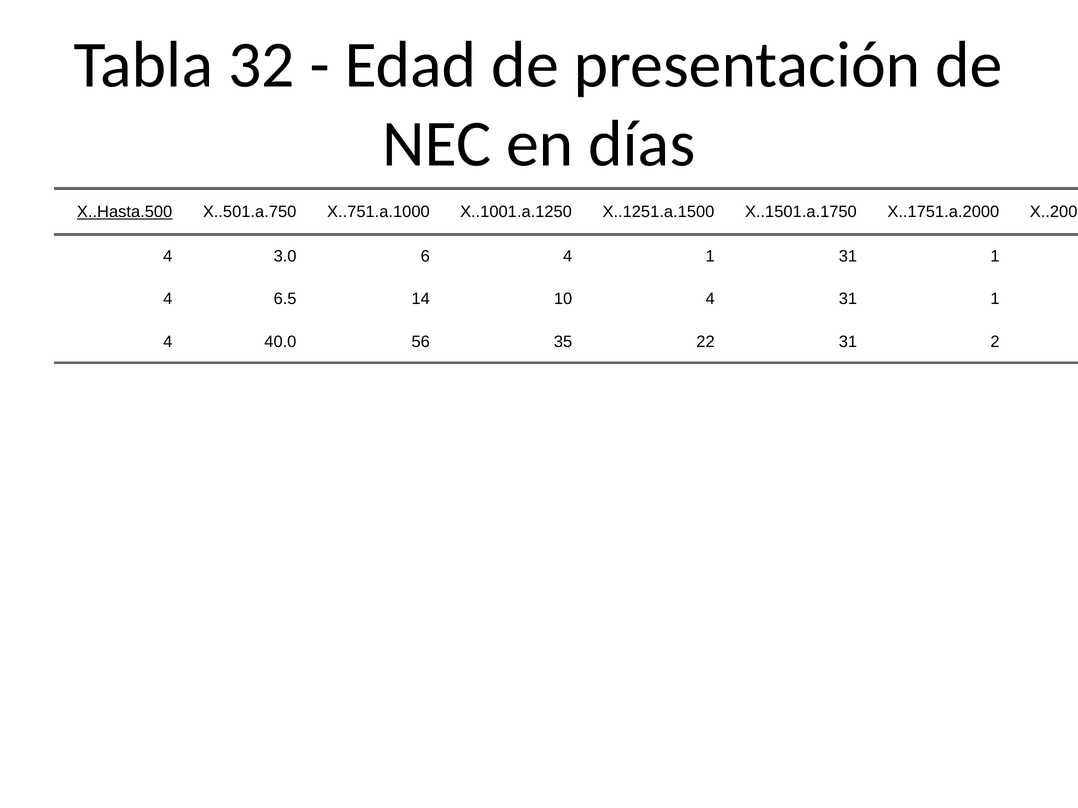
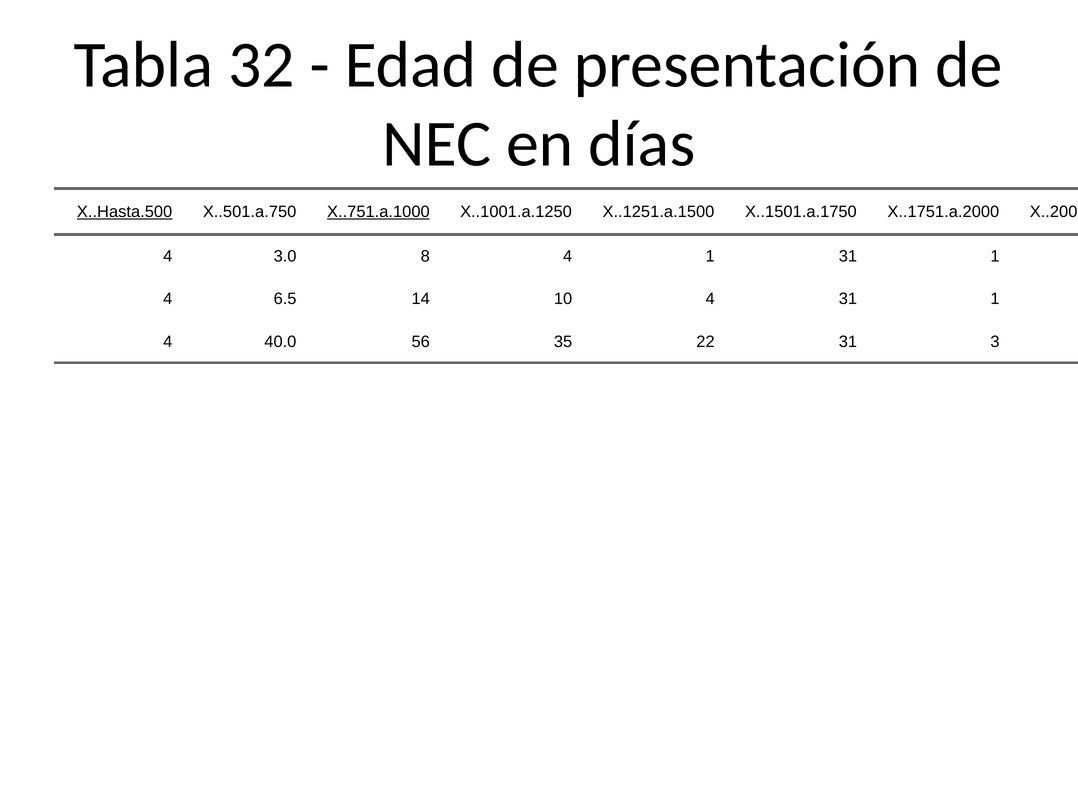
X..751.a.1000 underline: none -> present
6: 6 -> 8
2: 2 -> 3
